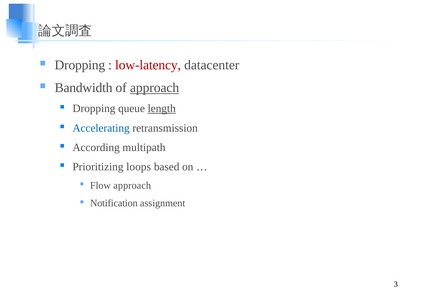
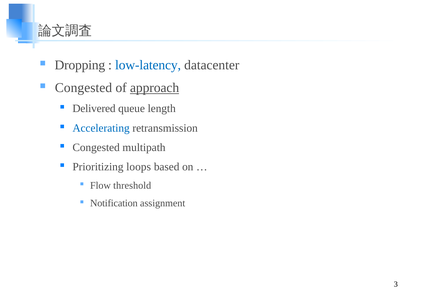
low-latency colour: red -> blue
Bandwidth at (84, 88): Bandwidth -> Congested
Dropping at (94, 108): Dropping -> Delivered
length underline: present -> none
According at (96, 147): According -> Congested
Flow approach: approach -> threshold
